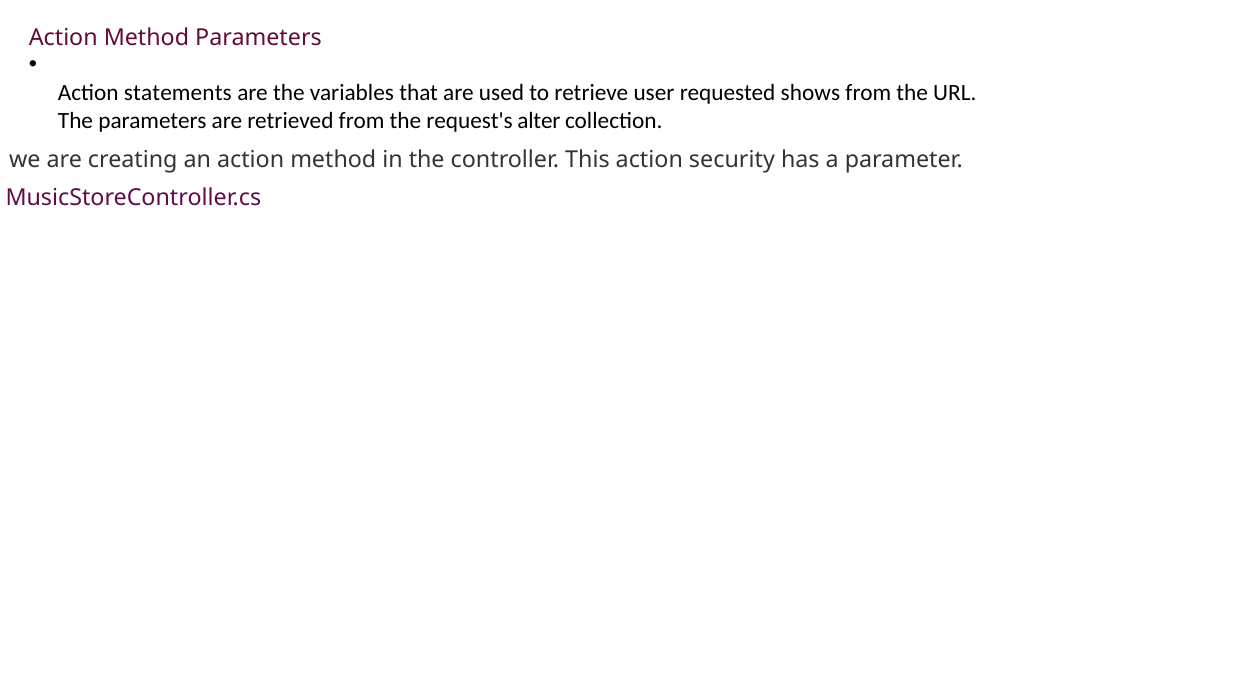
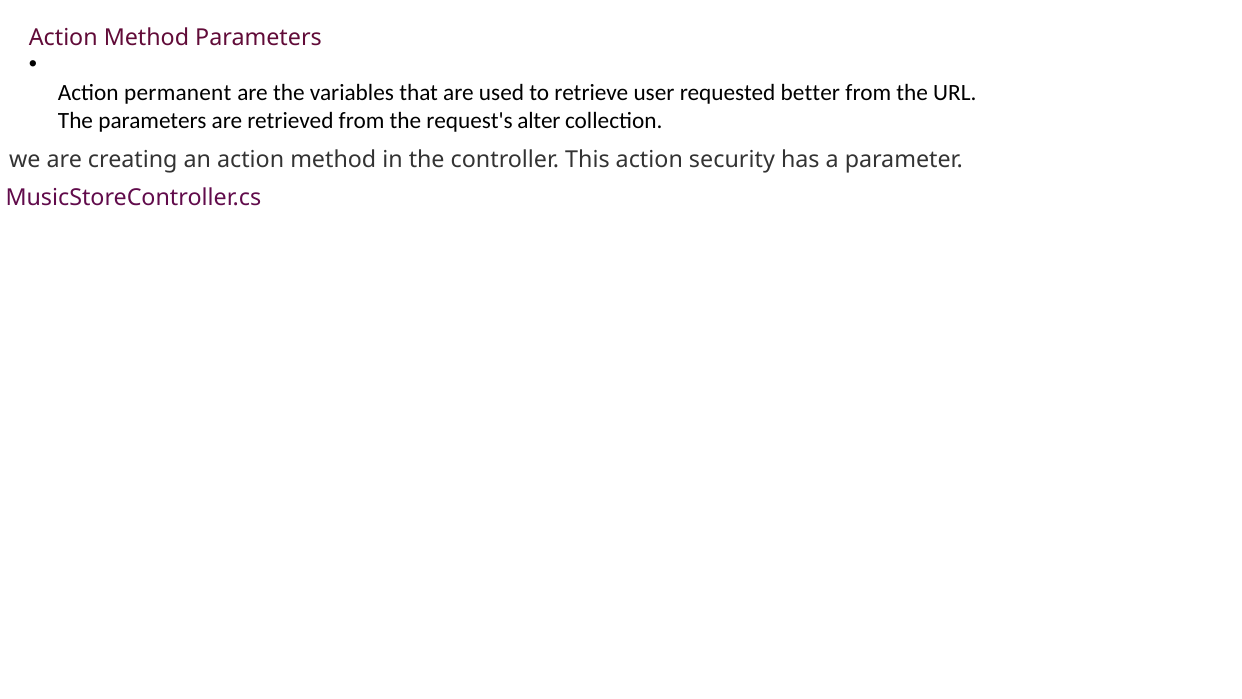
statements: statements -> permanent
shows: shows -> better
